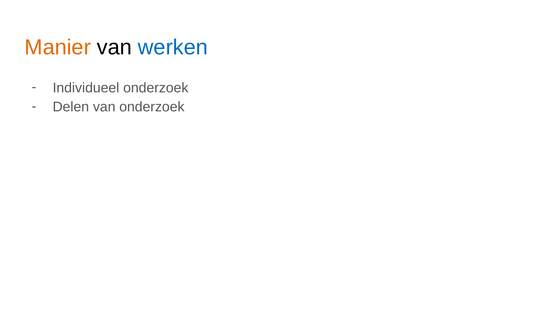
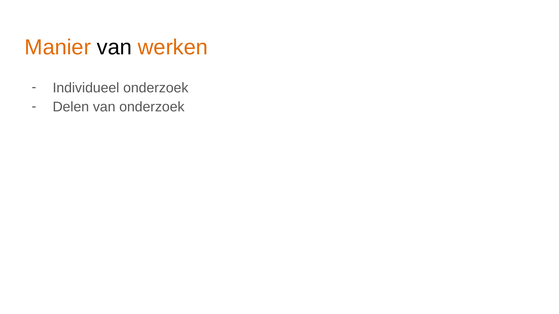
werken colour: blue -> orange
